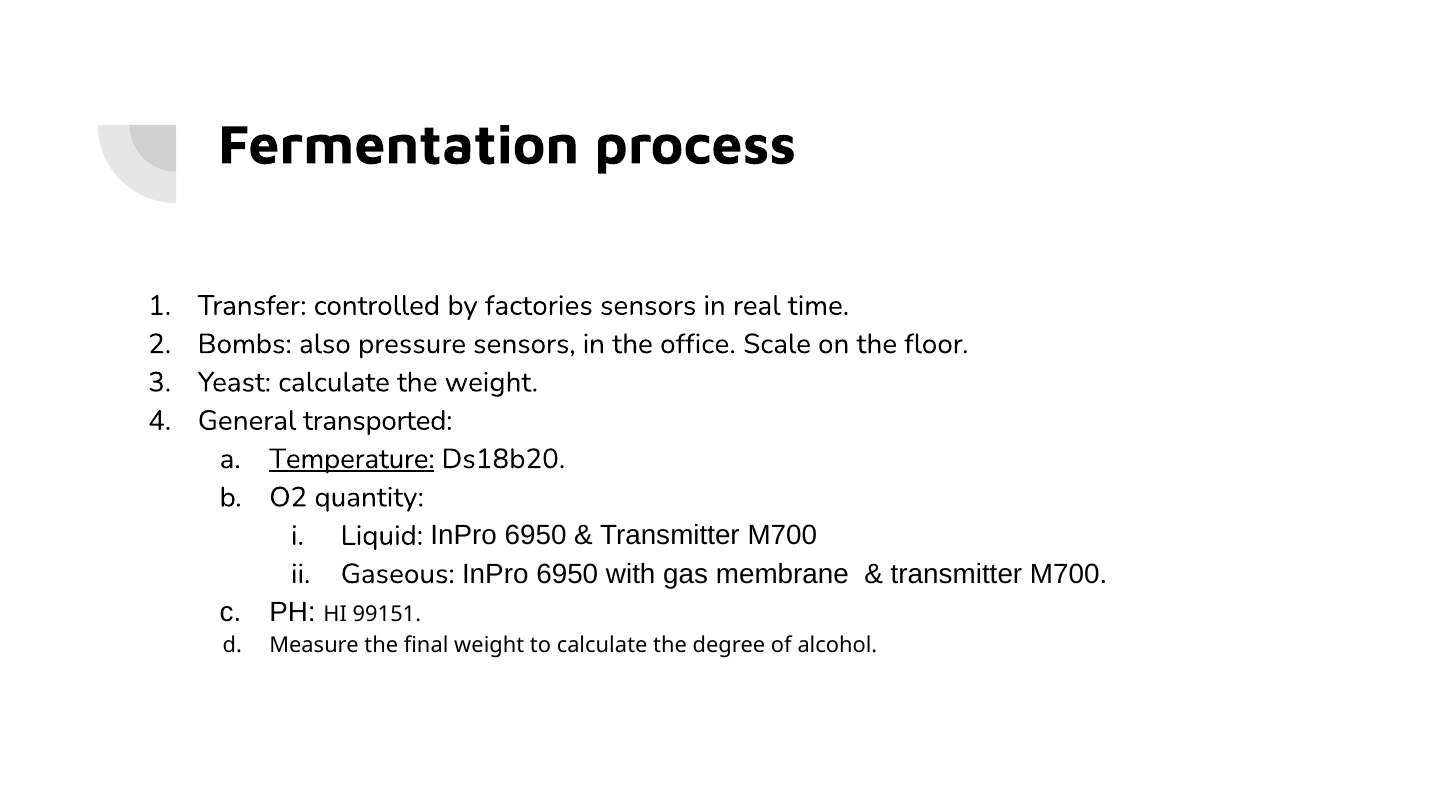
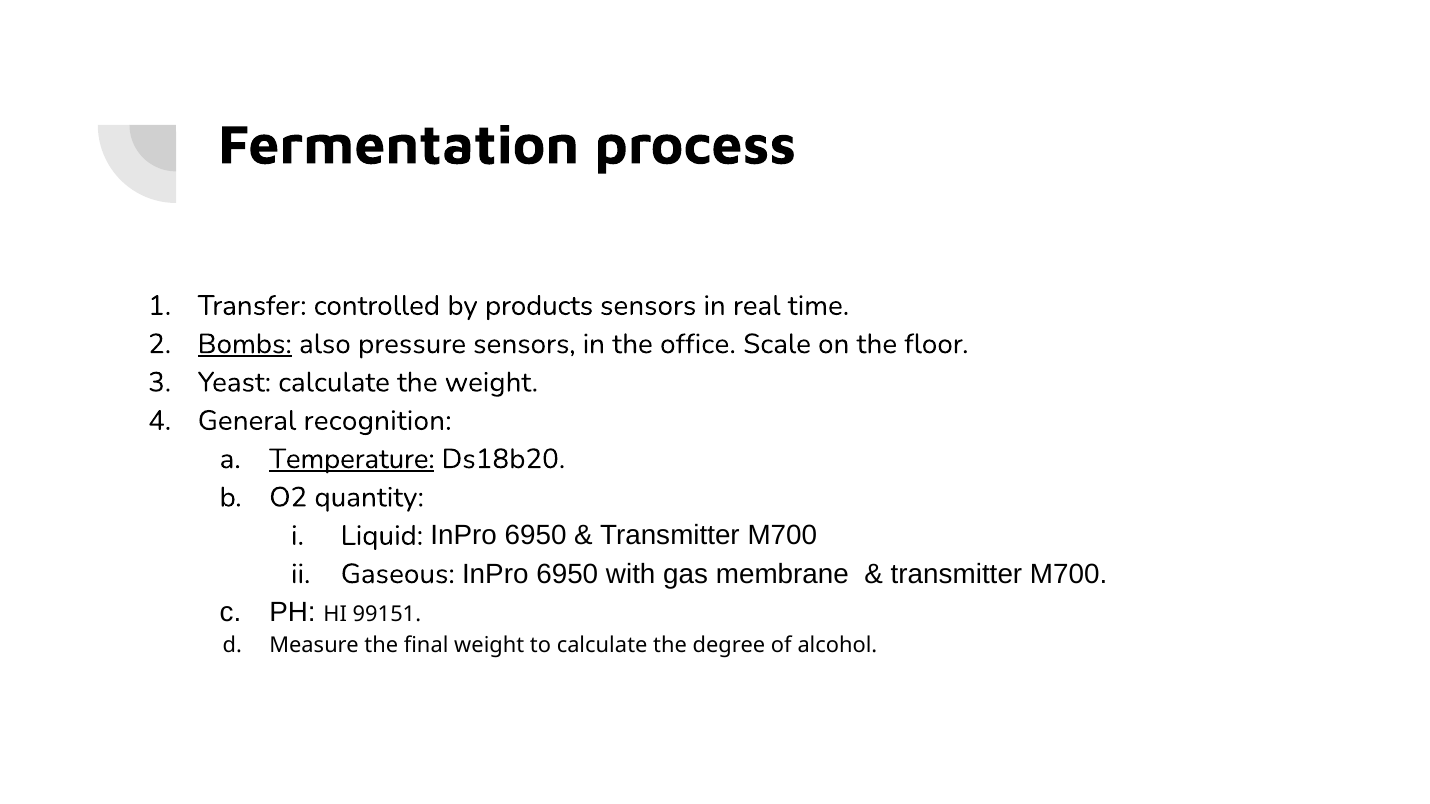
factories: factories -> products
Bombs underline: none -> present
transported: transported -> recognition
